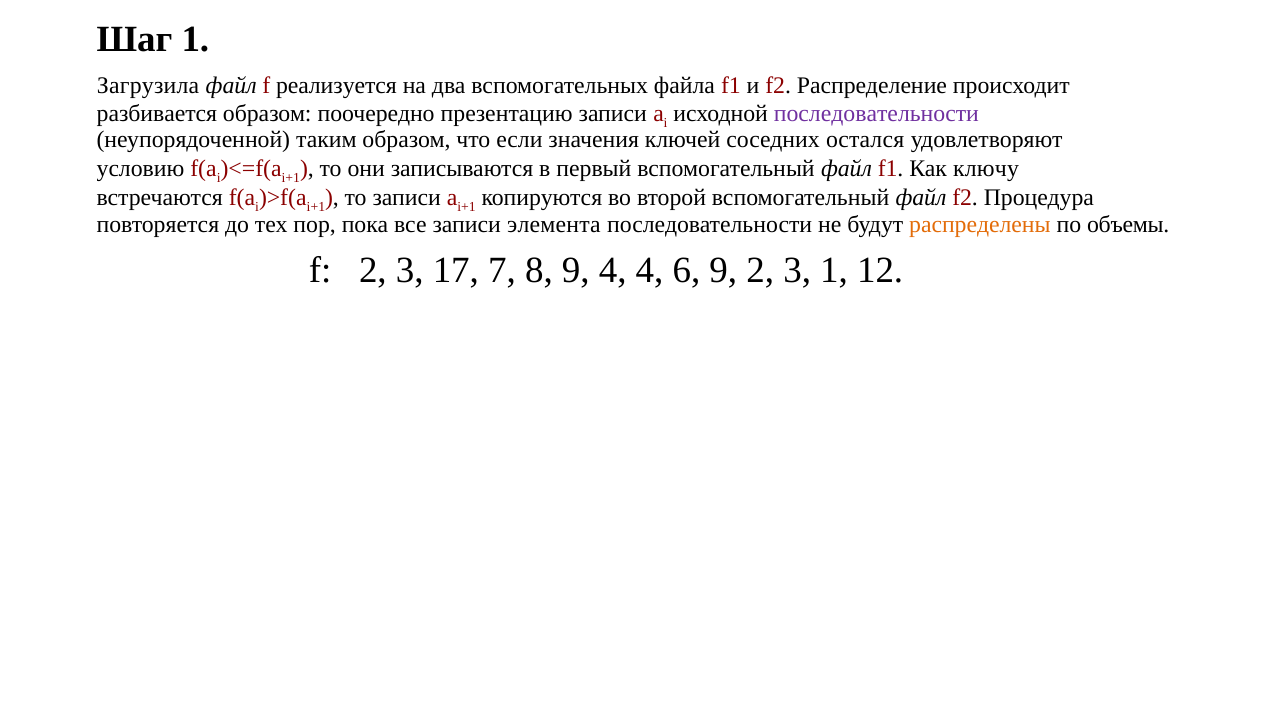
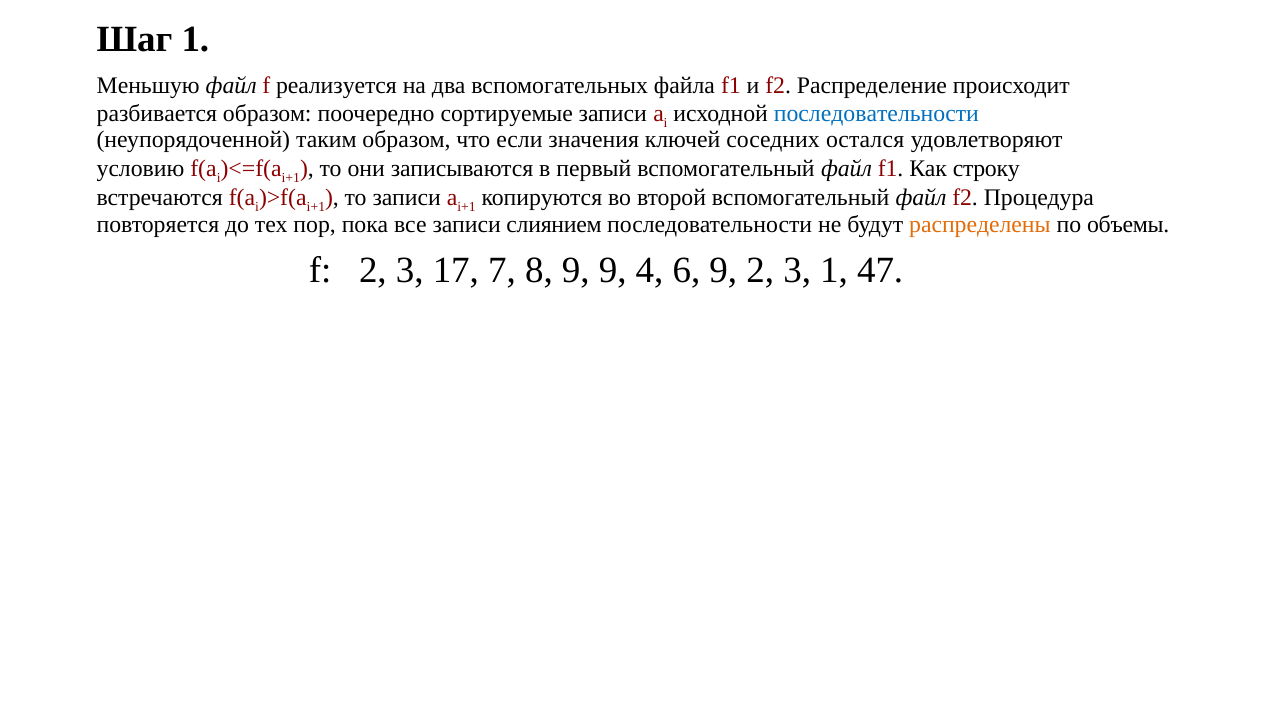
Загрузила: Загрузила -> Меньшую
презентацию: презентацию -> сортируемые
последовательности at (876, 114) colour: purple -> blue
ключу: ключу -> строку
элемента: элемента -> слиянием
9 4: 4 -> 9
12: 12 -> 47
